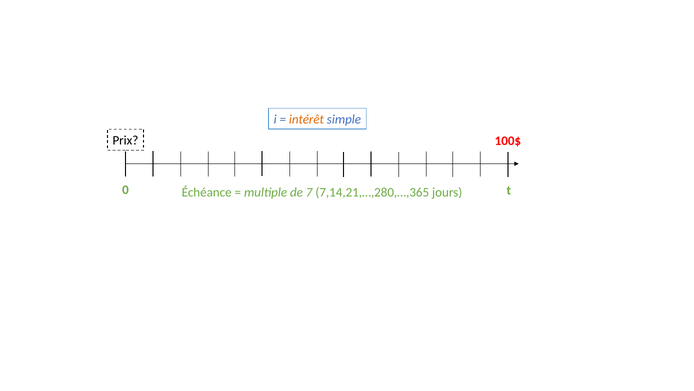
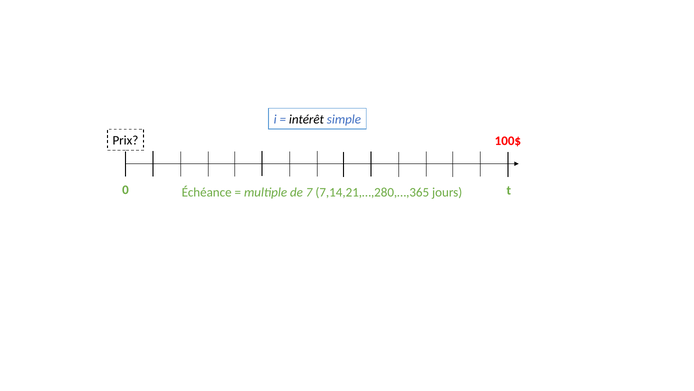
intérêt colour: orange -> black
